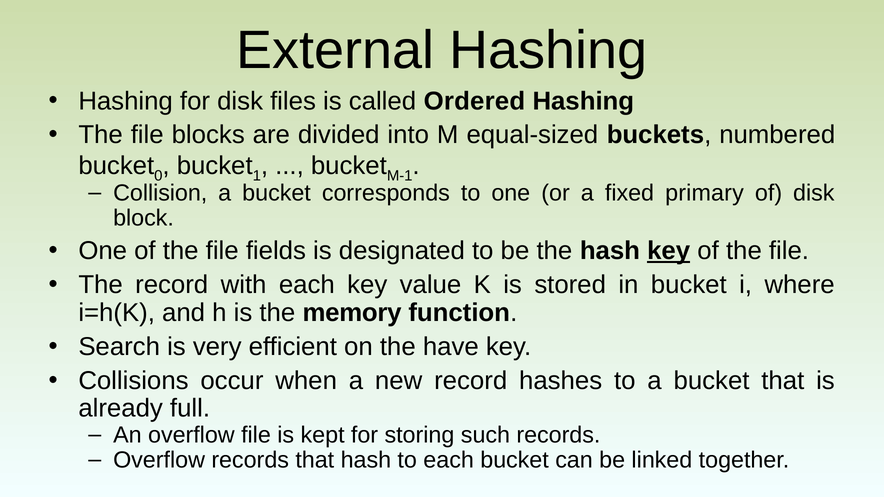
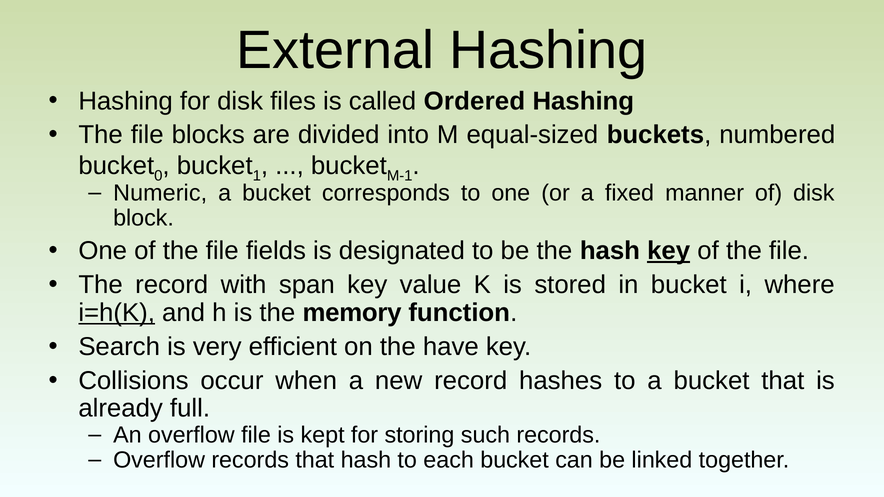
Collision: Collision -> Numeric
primary: primary -> manner
with each: each -> span
i=h(K underline: none -> present
